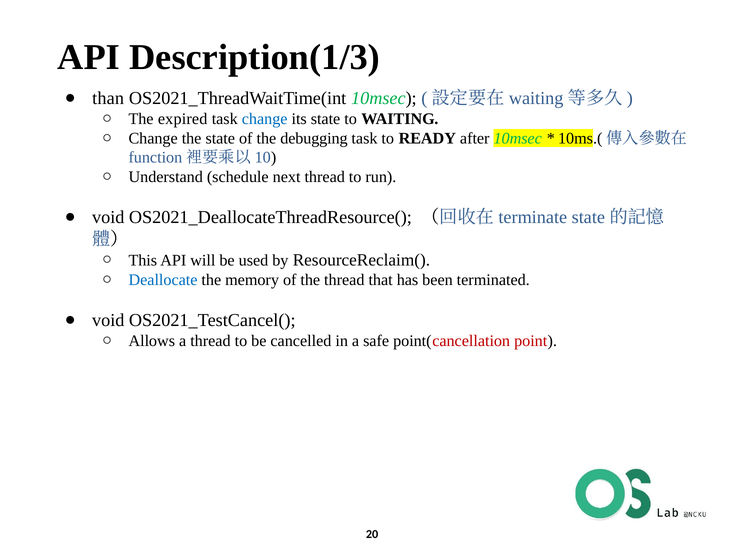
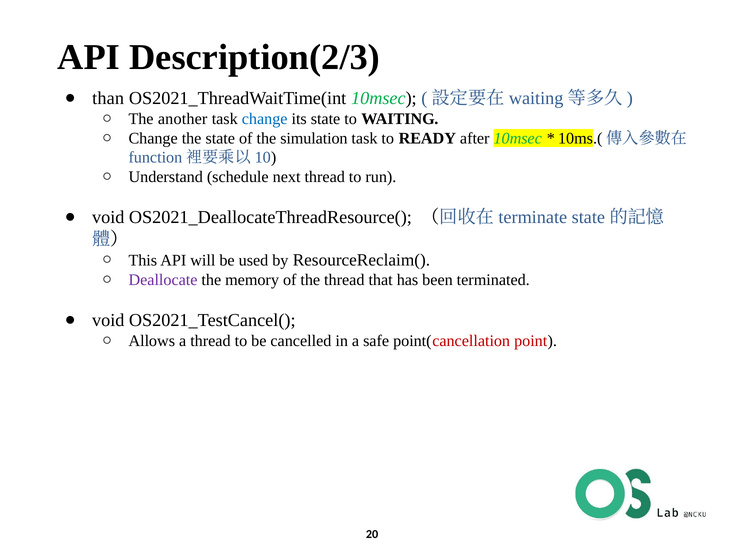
Description(1/3: Description(1/3 -> Description(2/3
expired: expired -> another
debugging: debugging -> simulation
Deallocate colour: blue -> purple
